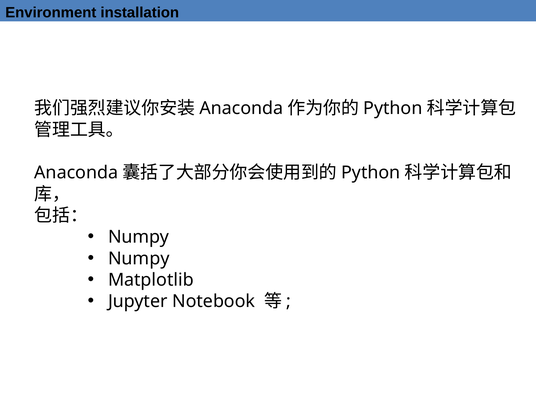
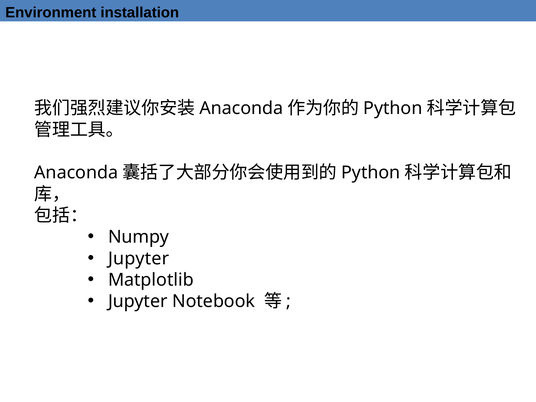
Numpy at (139, 258): Numpy -> Jupyter
